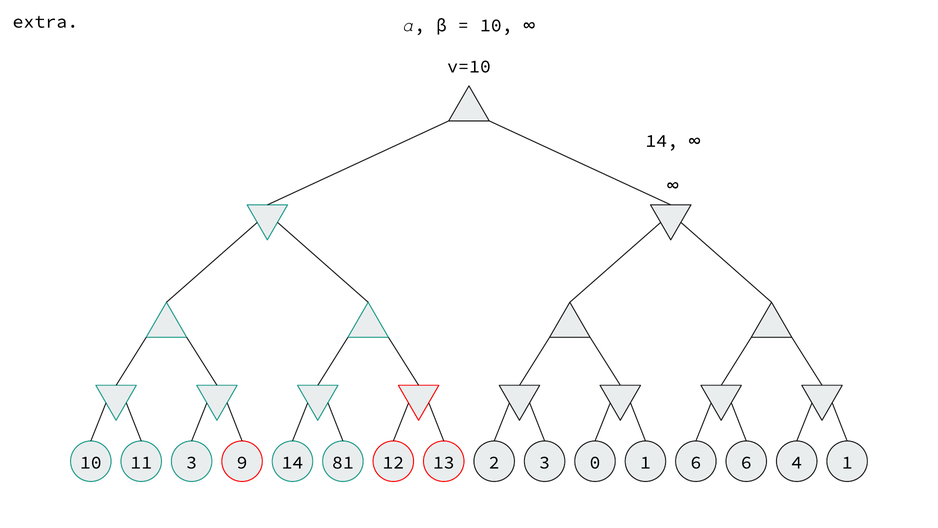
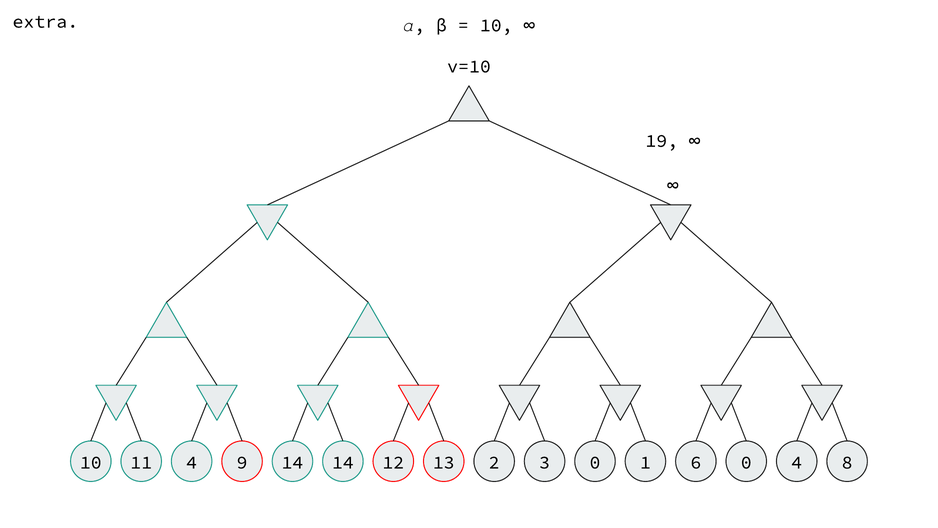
14 at (662, 141): 14 -> 19
11 3: 3 -> 4
14 81: 81 -> 14
6 6: 6 -> 0
4 1: 1 -> 8
